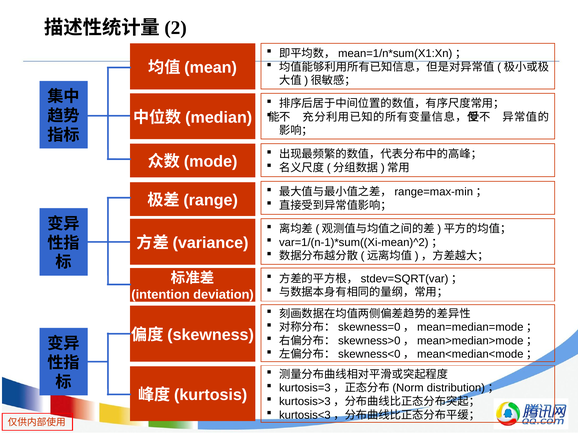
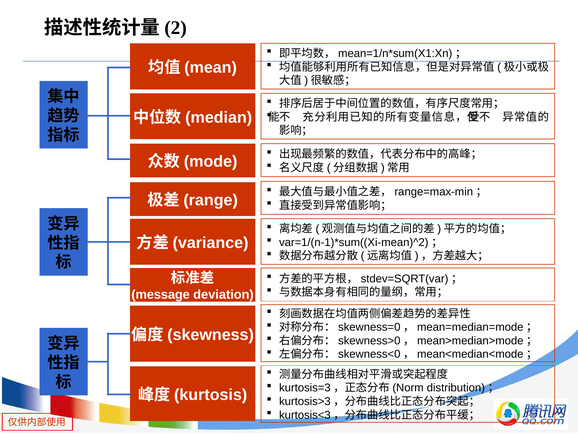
intention: intention -> message
